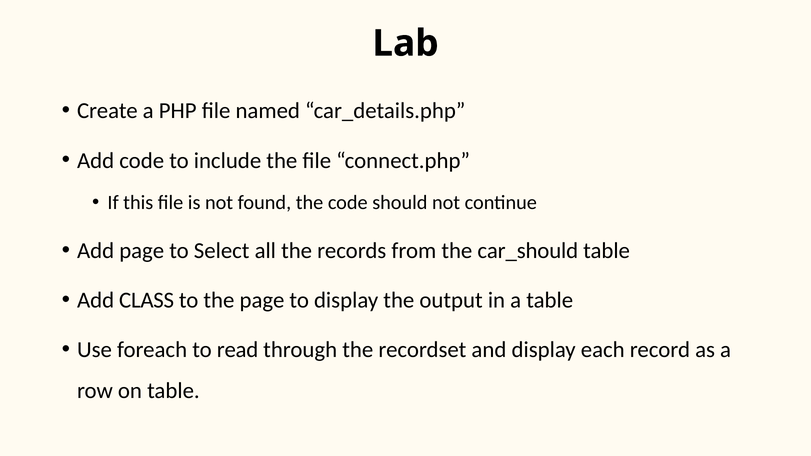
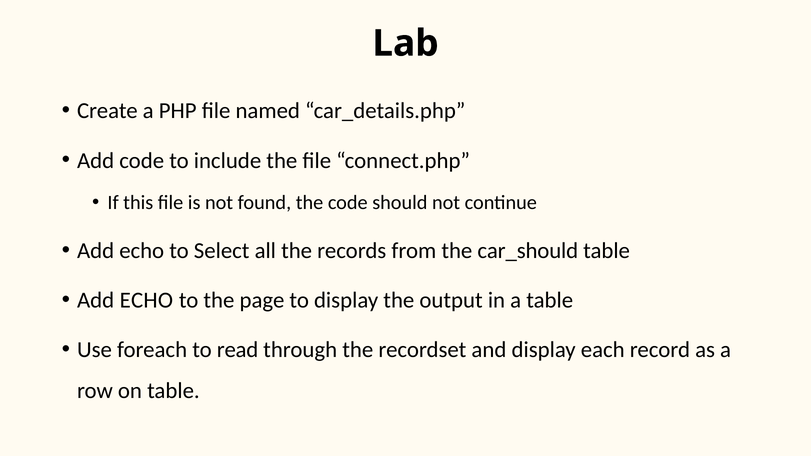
page at (142, 251): page -> echo
CLASS at (147, 300): CLASS -> ECHO
